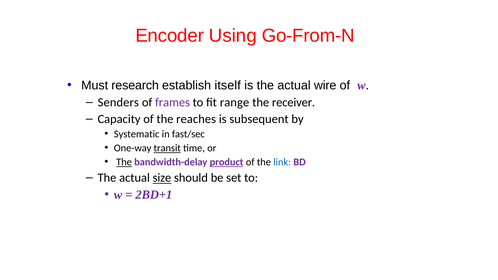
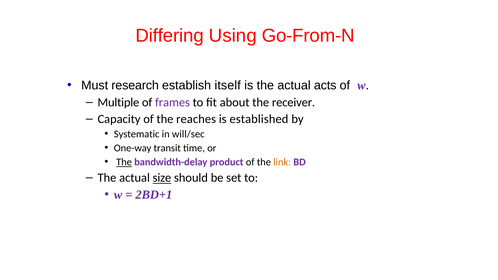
Encoder: Encoder -> Differing
wire: wire -> acts
Senders: Senders -> Multiple
range: range -> about
subsequent: subsequent -> established
fast/sec: fast/sec -> will/sec
transit underline: present -> none
product underline: present -> none
link colour: blue -> orange
